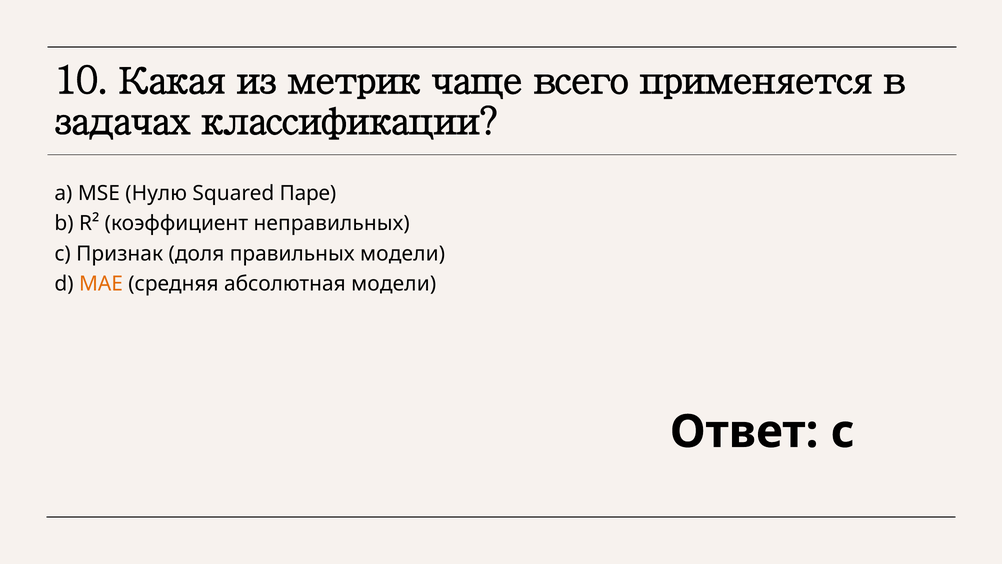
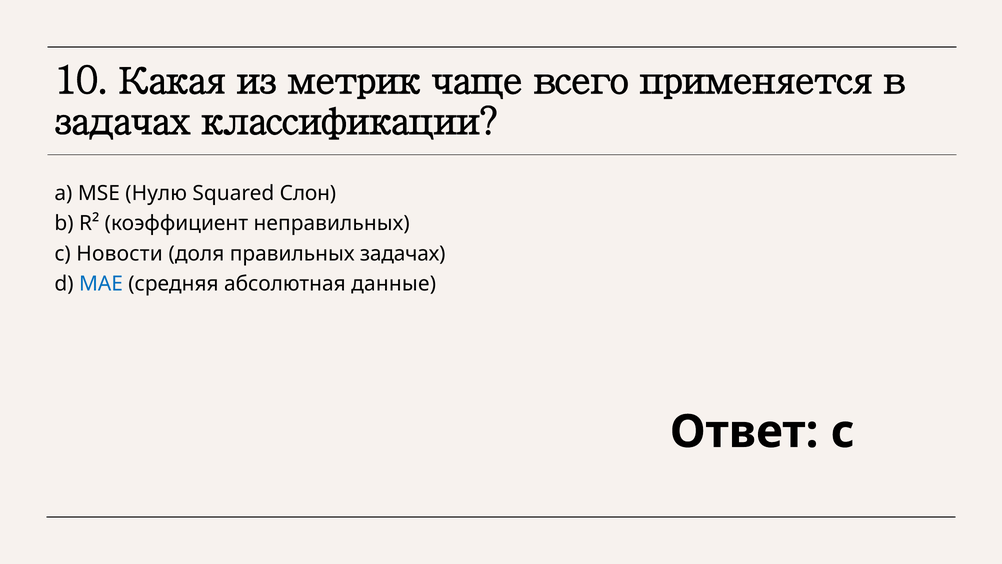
Паре: Паре -> Слон
Признак: Признак -> Новости
правильных модели: модели -> задачах
MAE colour: orange -> blue
абсолютная модели: модели -> данные
